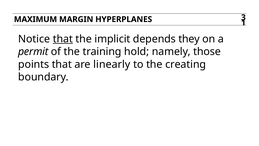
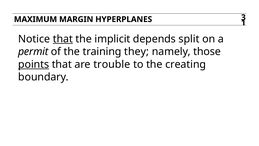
they: they -> split
hold: hold -> they
points underline: none -> present
linearly: linearly -> trouble
